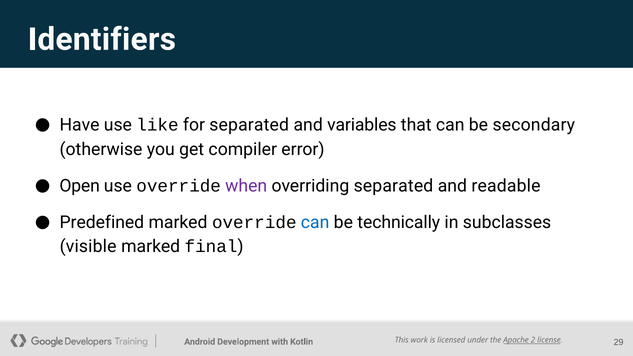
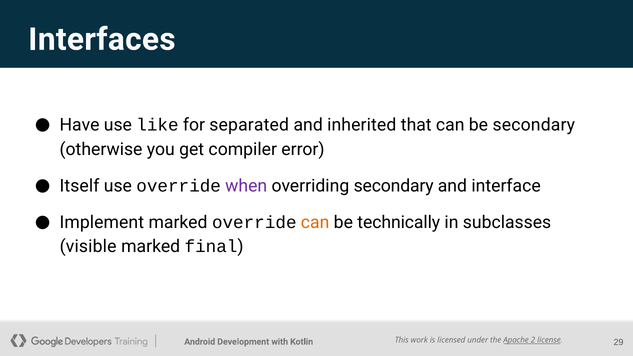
Identifiers: Identifiers -> Interfaces
variables: variables -> inherited
Open: Open -> Itself
overriding separated: separated -> secondary
readable: readable -> interface
Predefined: Predefined -> Implement
can at (315, 222) colour: blue -> orange
